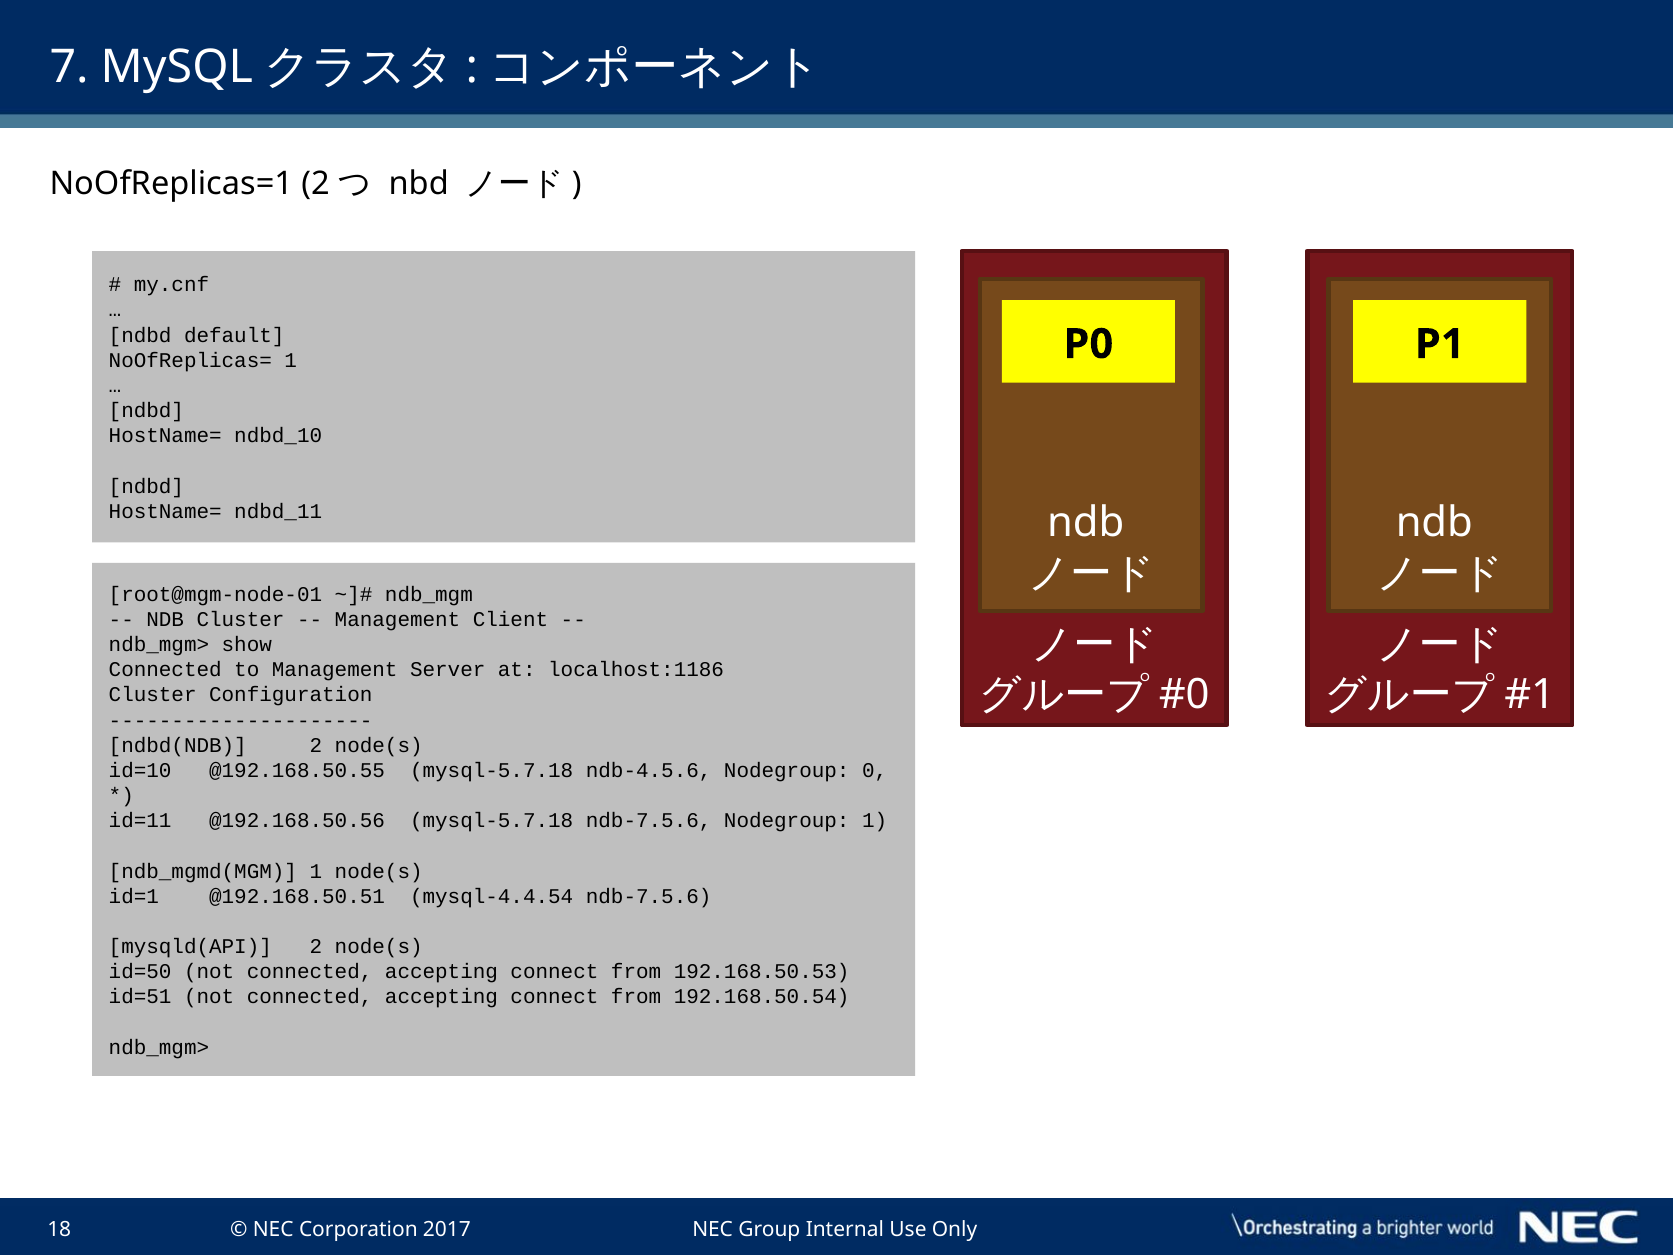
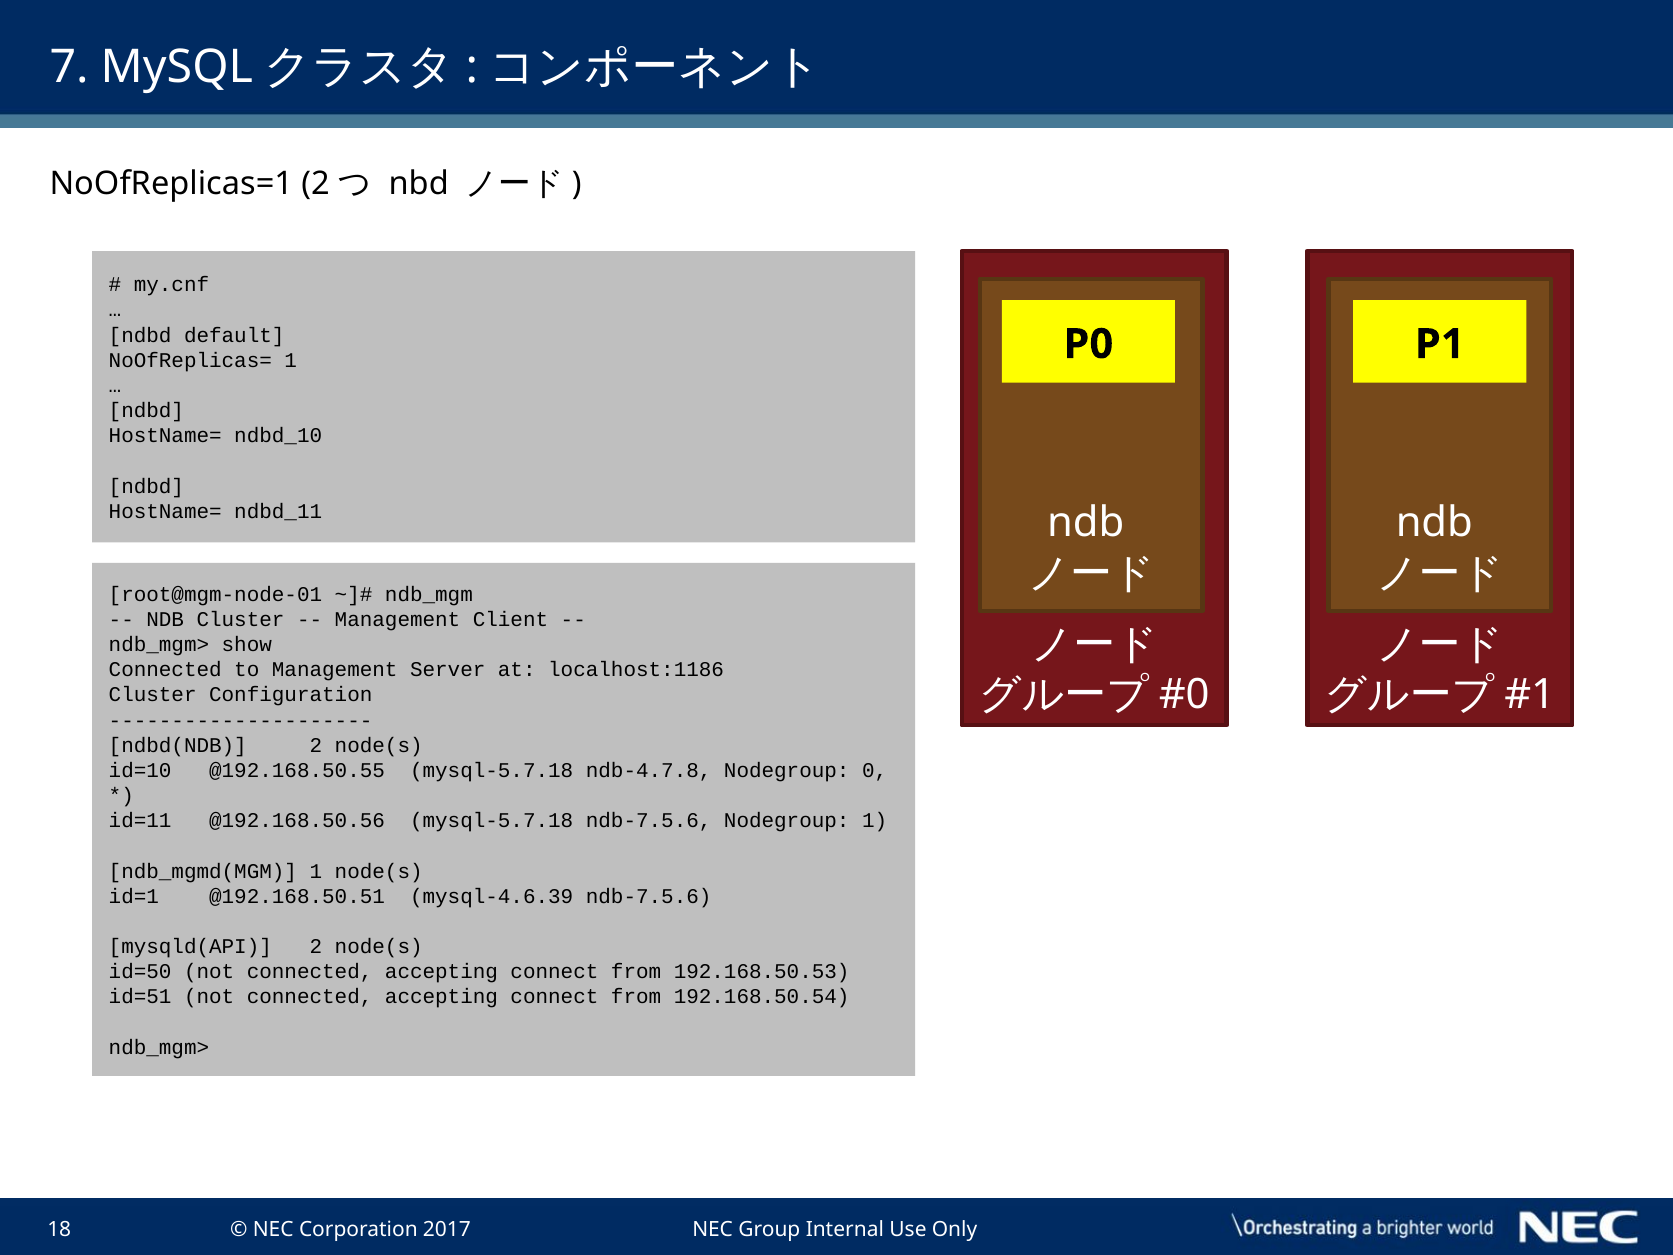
ndb-4.5.6: ndb-4.5.6 -> ndb-4.7.8
mysql-4.4.54: mysql-4.4.54 -> mysql-4.6.39
